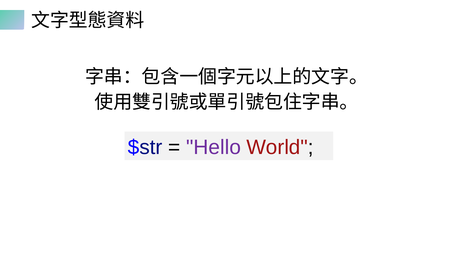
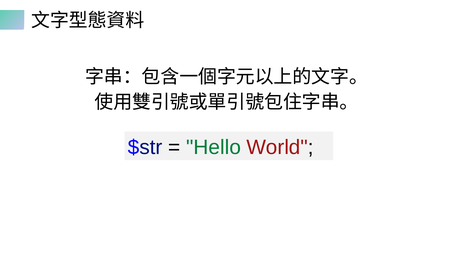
Hello colour: purple -> green
